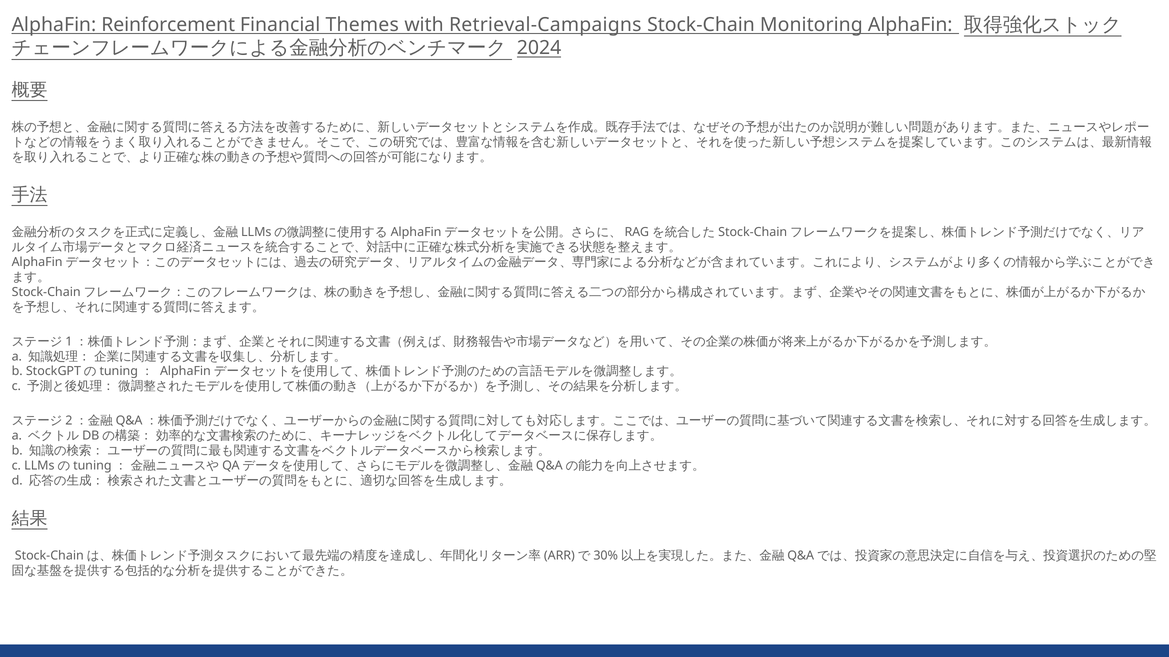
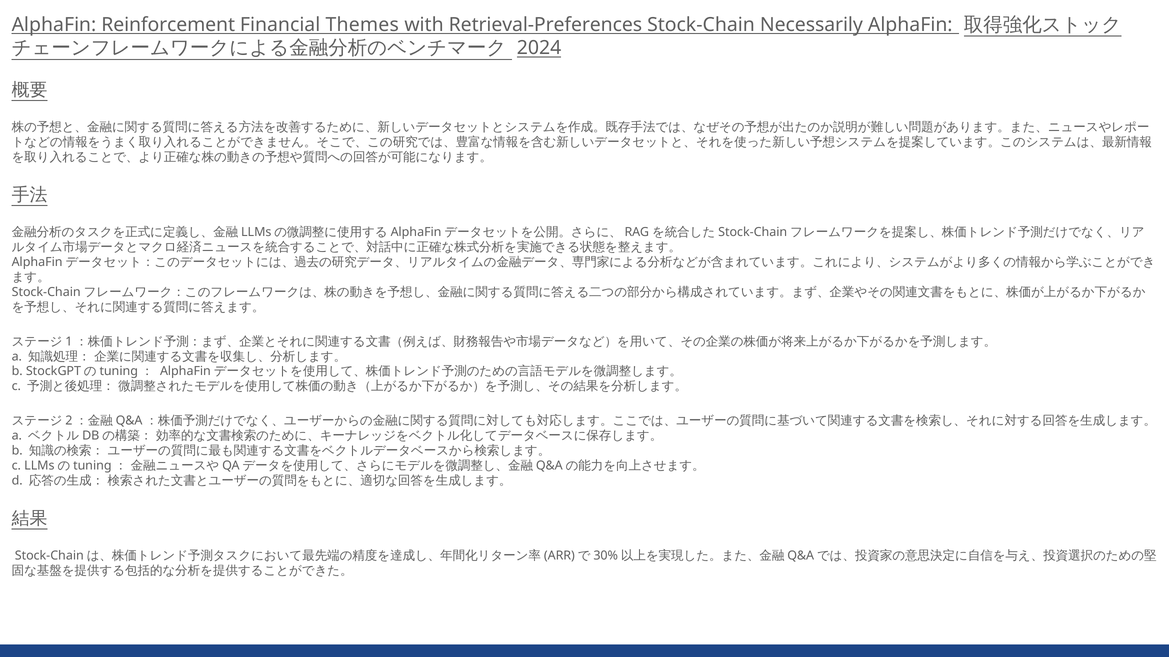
Retrieval-Campaigns: Retrieval-Campaigns -> Retrieval-Preferences
Monitoring: Monitoring -> Necessarily
